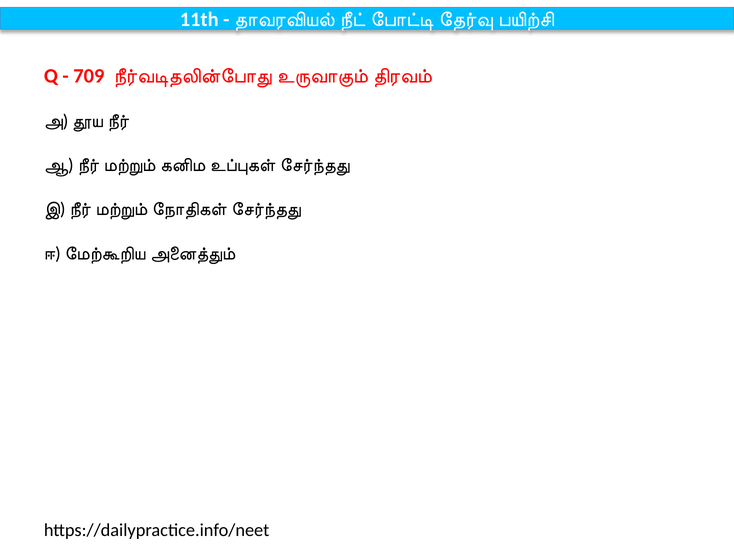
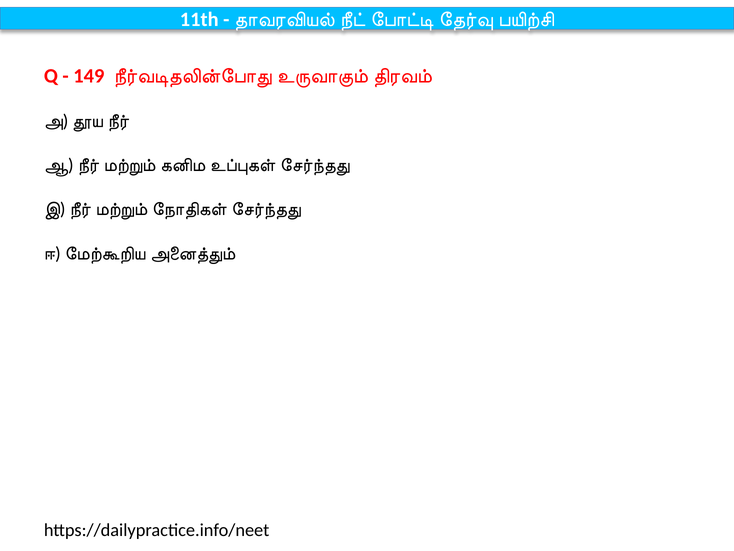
709: 709 -> 149
